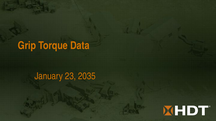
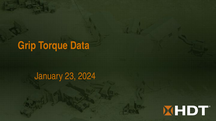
2035: 2035 -> 2024
